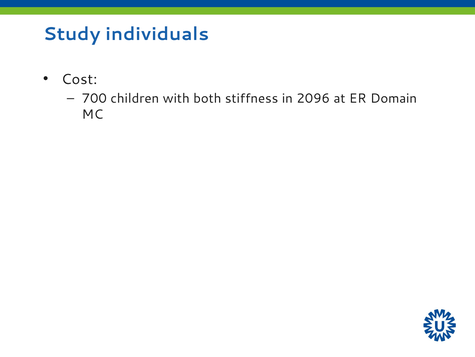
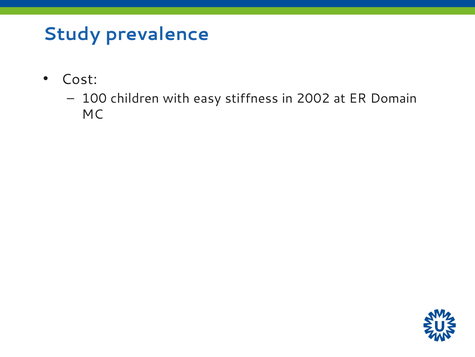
individuals: individuals -> prevalence
700: 700 -> 100
both: both -> easy
2096: 2096 -> 2002
